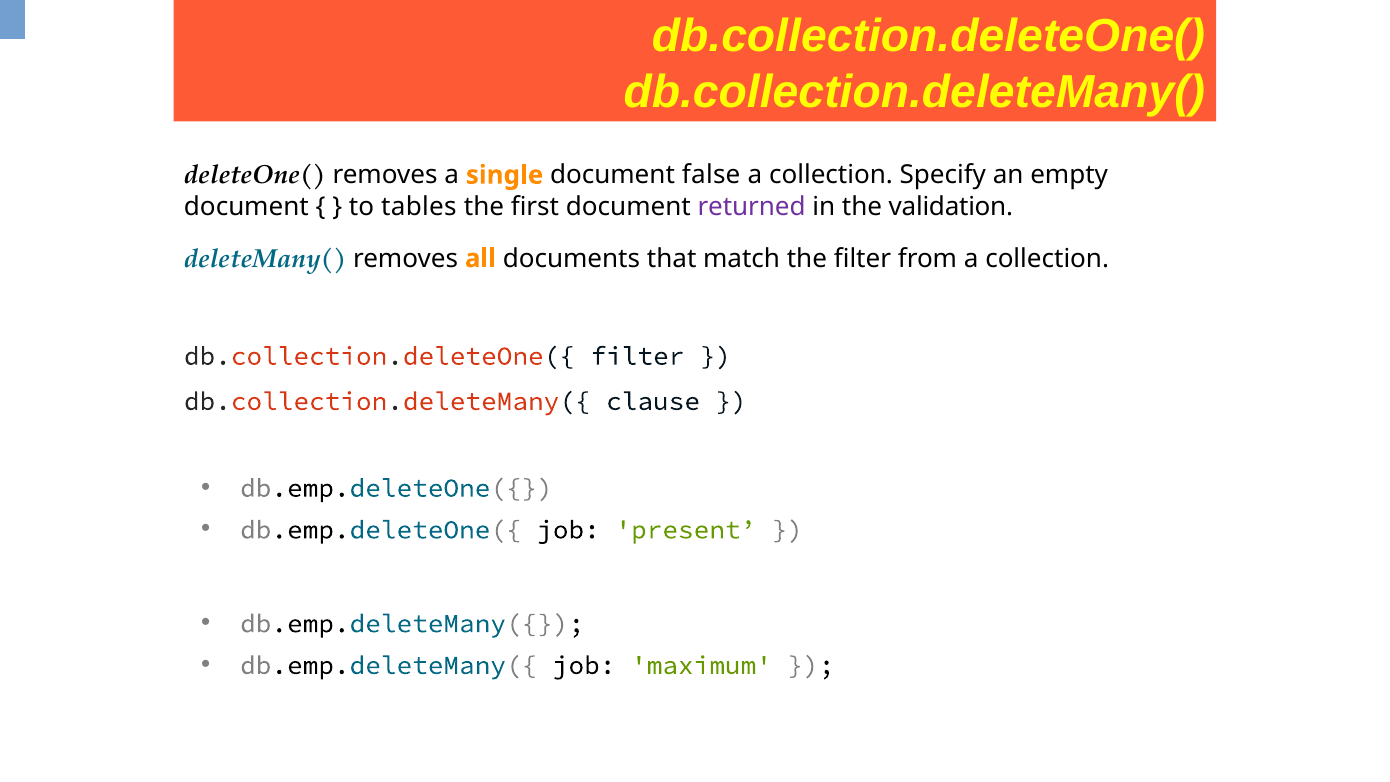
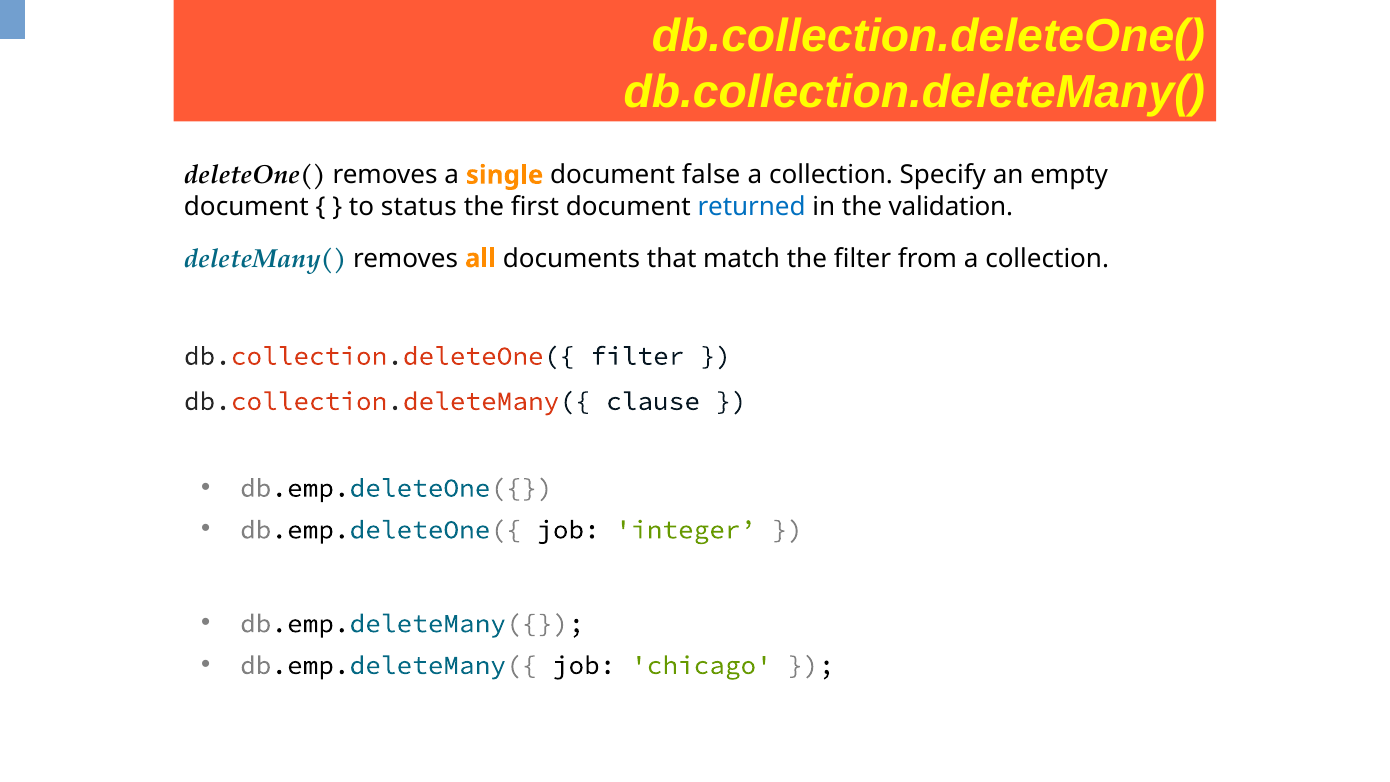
tables: tables -> status
returned colour: purple -> blue
present: present -> integer
maximum: maximum -> chicago
